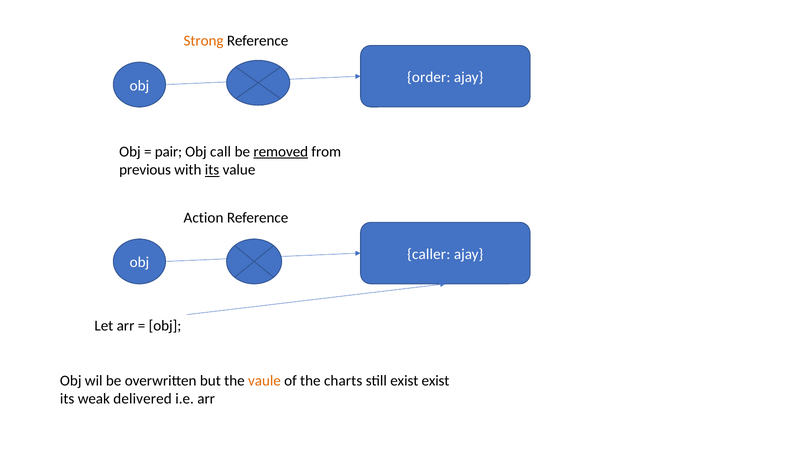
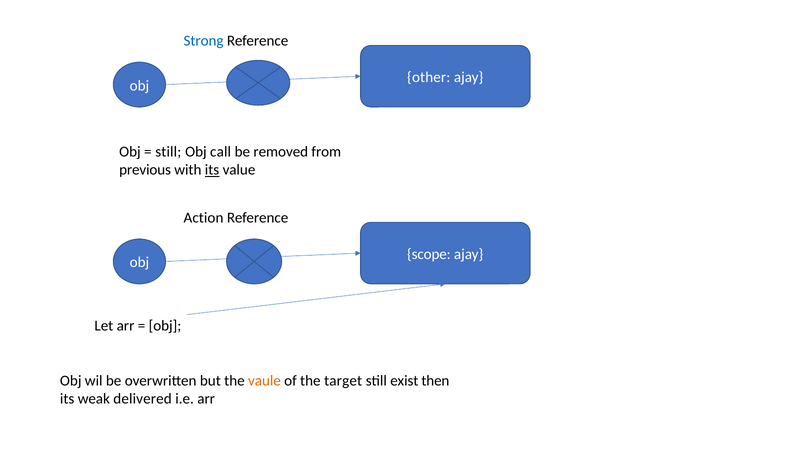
Strong colour: orange -> blue
order: order -> other
pair at (168, 152): pair -> still
removed underline: present -> none
caller: caller -> scope
charts: charts -> target
exist exist: exist -> then
